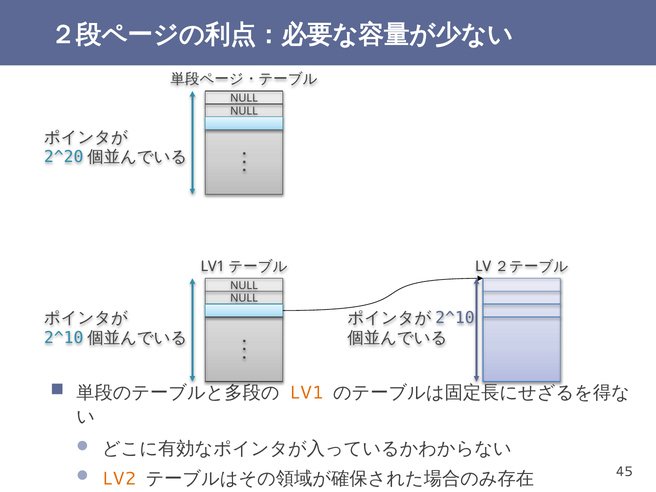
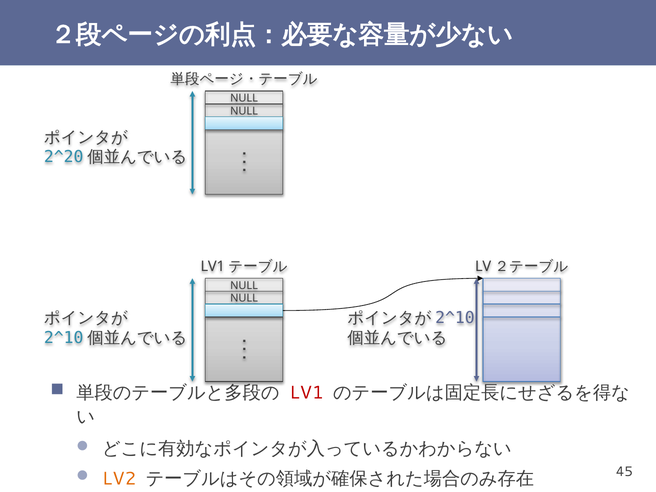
LV1 colour: orange -> red
